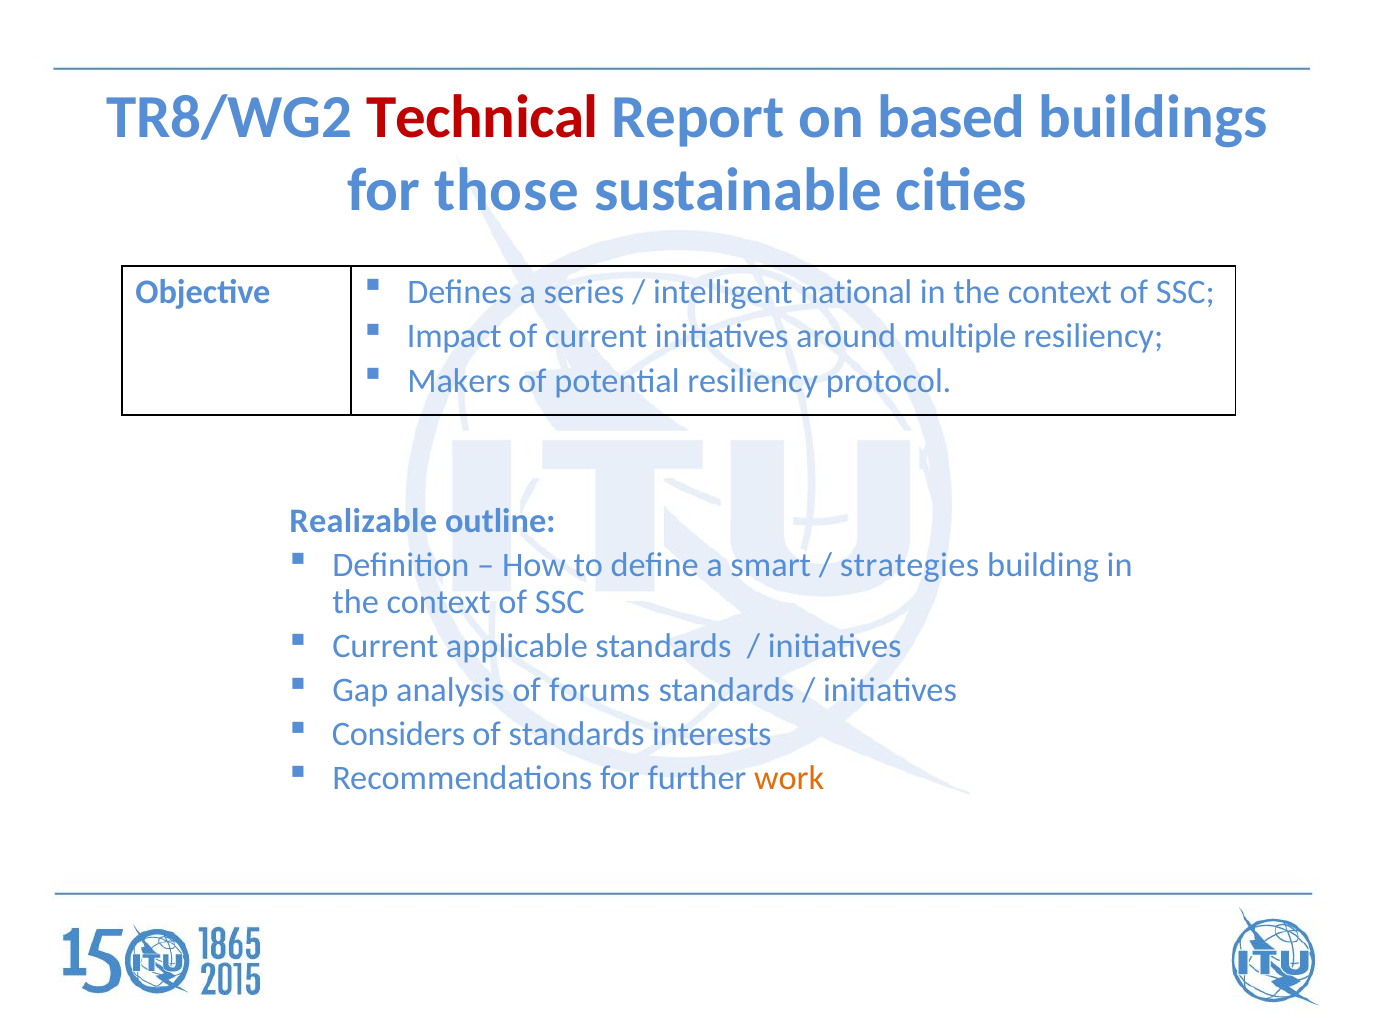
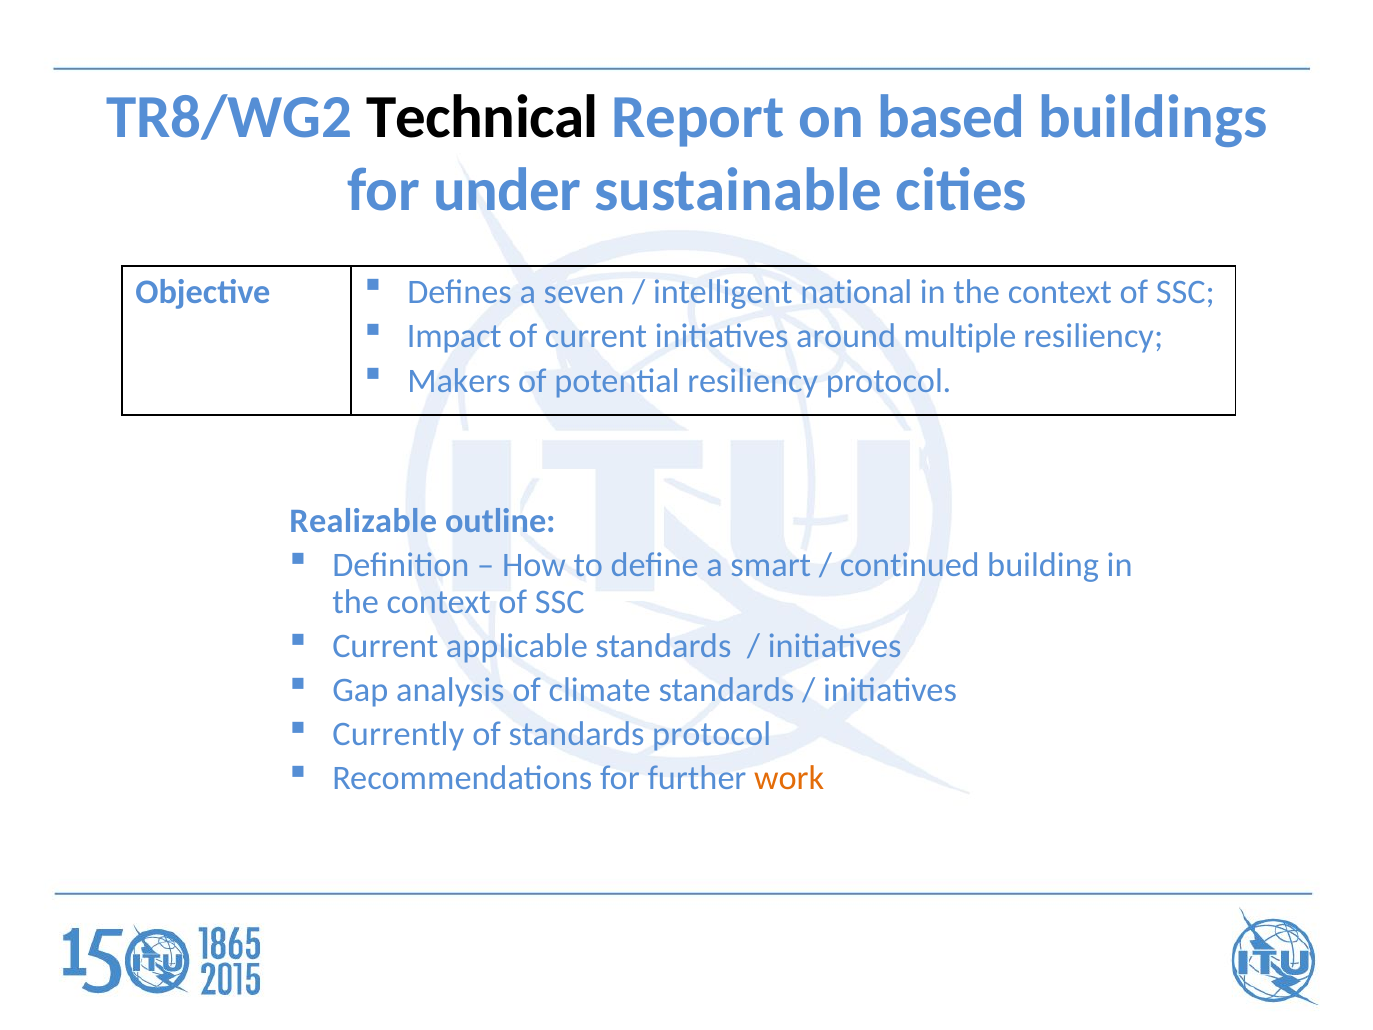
Technical colour: red -> black
those: those -> under
series: series -> seven
strategies: strategies -> continued
forums: forums -> climate
Considers: Considers -> Currently
standards interests: interests -> protocol
